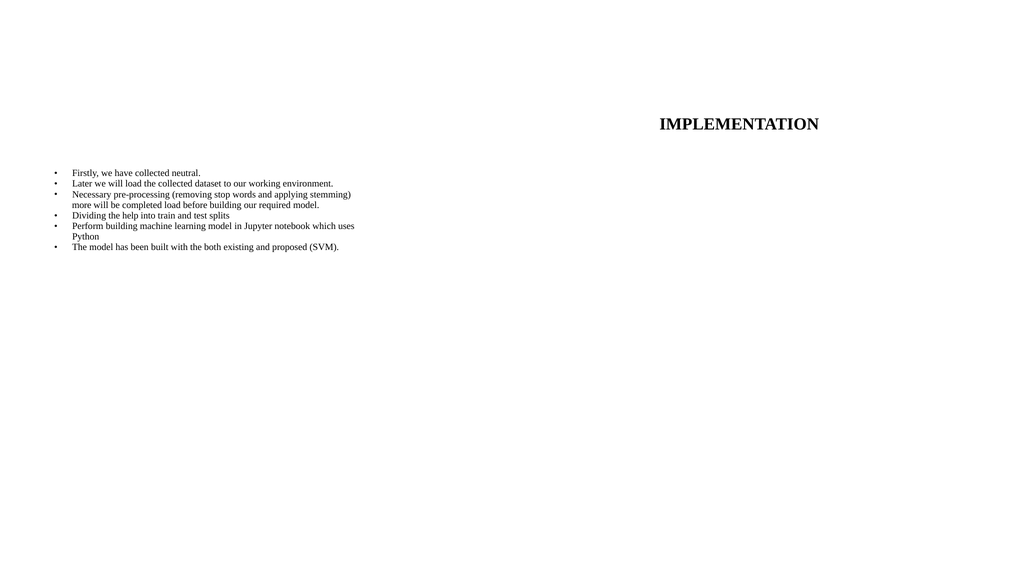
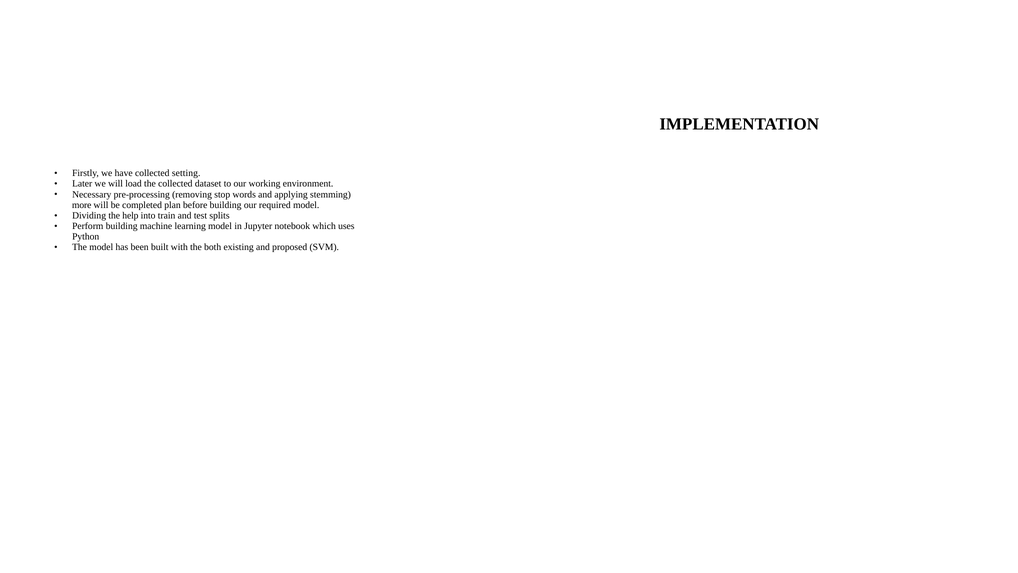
neutral: neutral -> setting
completed load: load -> plan
